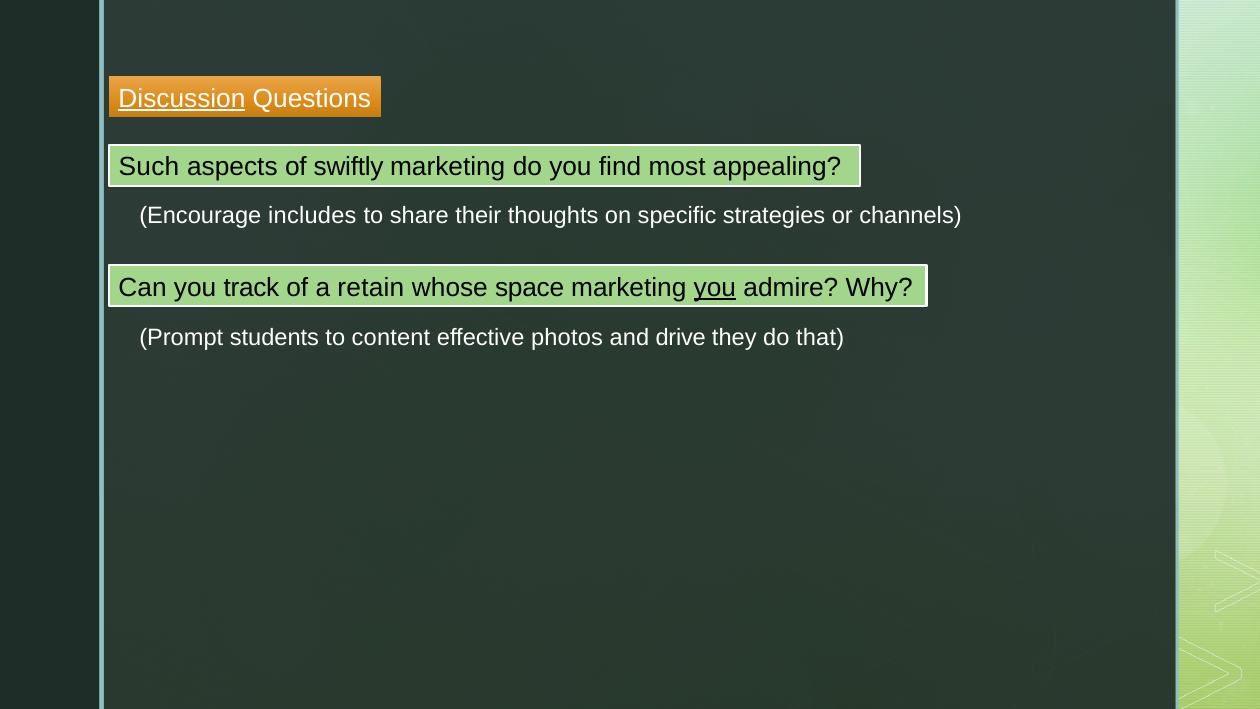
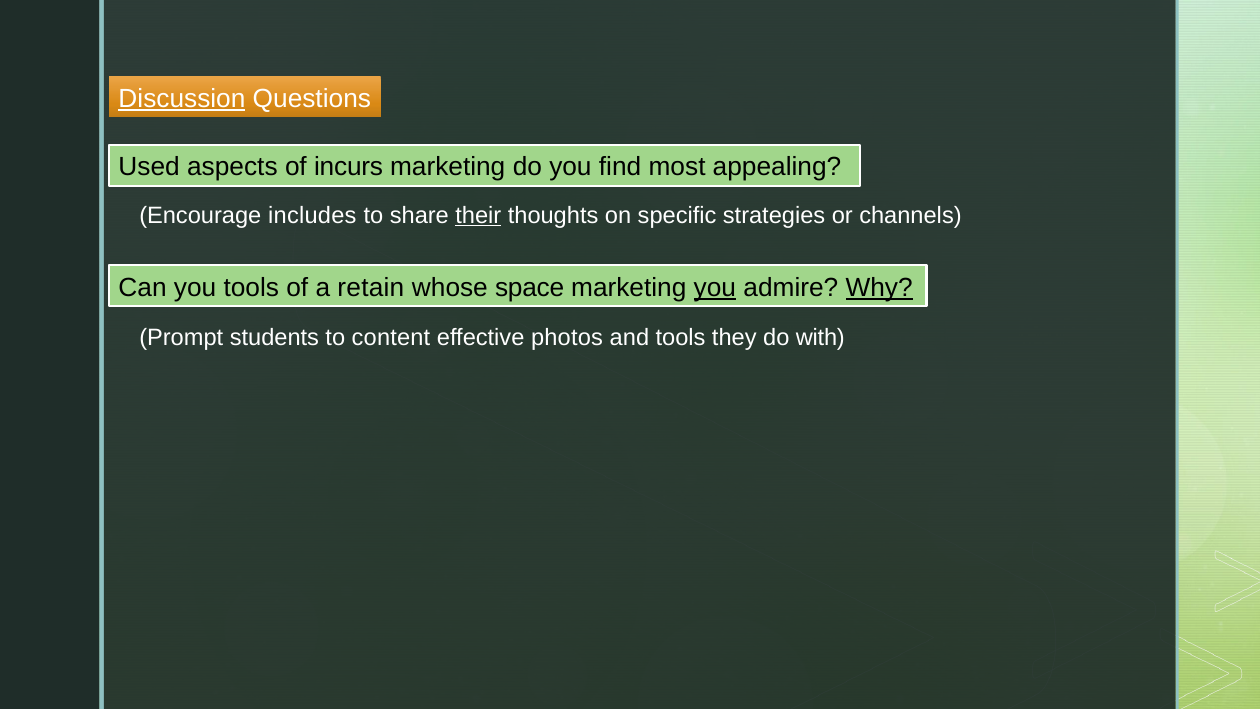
Such: Such -> Used
swiftly: swiftly -> incurs
their underline: none -> present
you track: track -> tools
Why underline: none -> present
and drive: drive -> tools
that: that -> with
